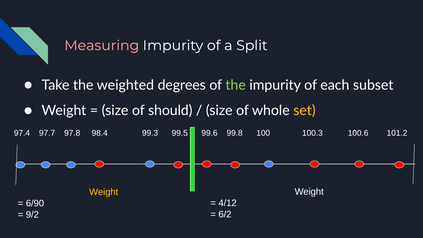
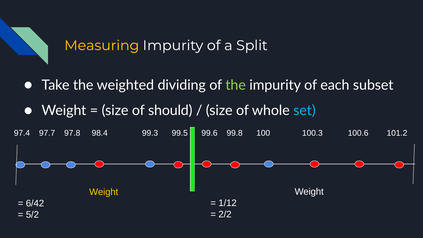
Measuring colour: pink -> yellow
degrees: degrees -> dividing
set colour: yellow -> light blue
4/12: 4/12 -> 1/12
6/90: 6/90 -> 6/42
6/2: 6/2 -> 2/2
9/2: 9/2 -> 5/2
